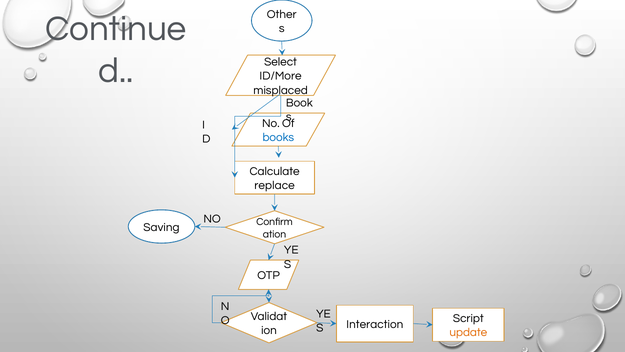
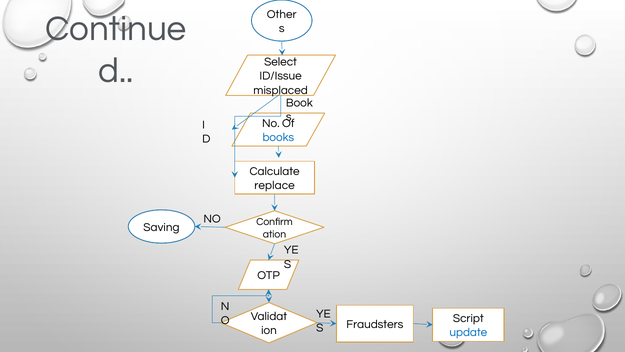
ID/More: ID/More -> ID/Issue
Interaction: Interaction -> Fraudsters
update colour: orange -> blue
